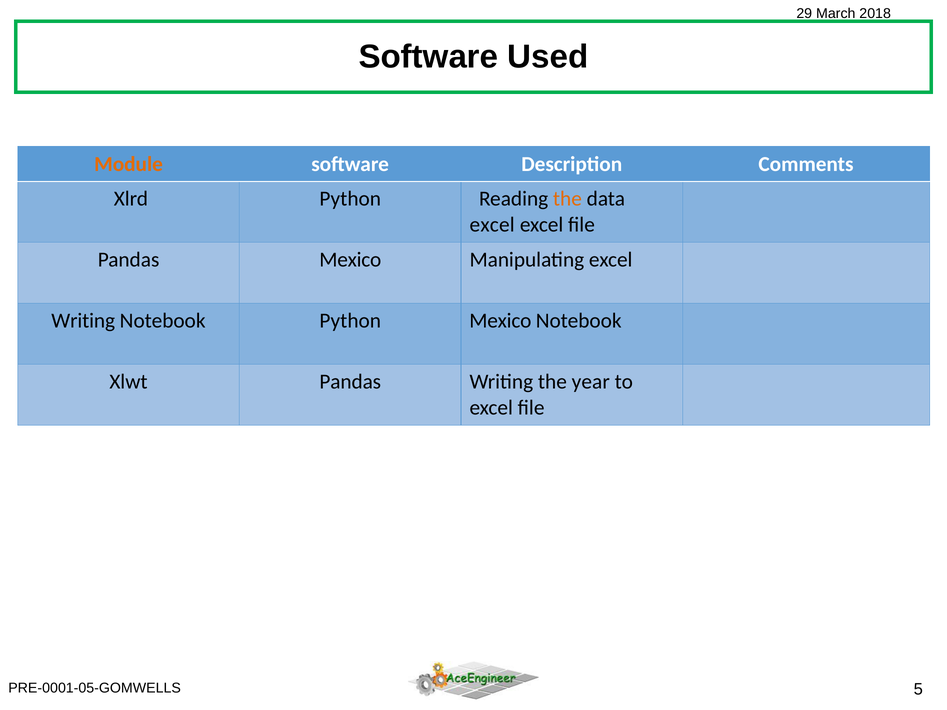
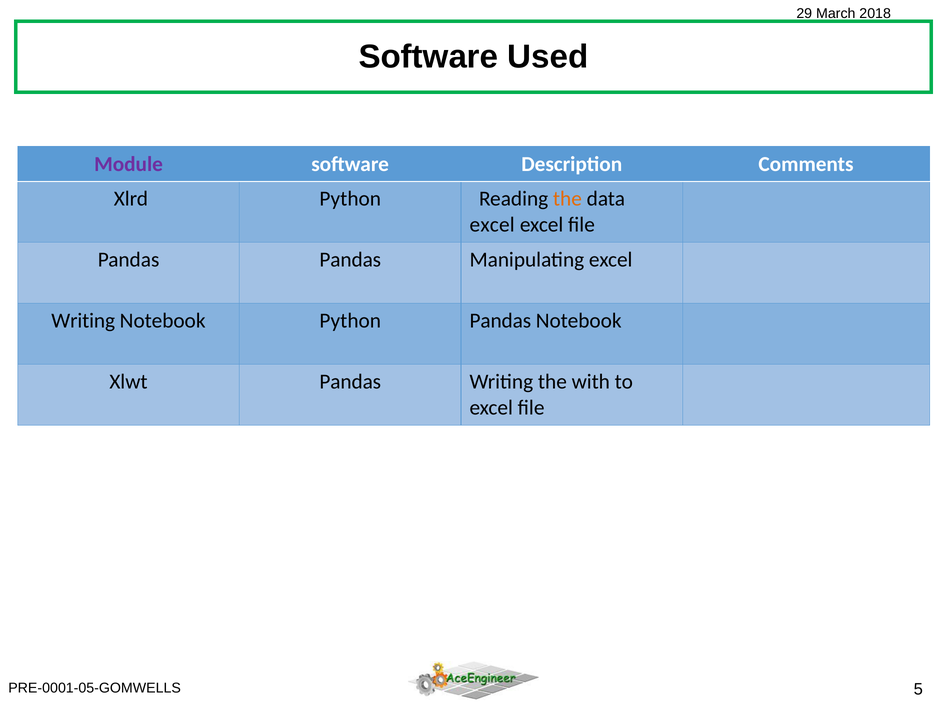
Module colour: orange -> purple
Pandas Mexico: Mexico -> Pandas
Python Mexico: Mexico -> Pandas
year: year -> with
